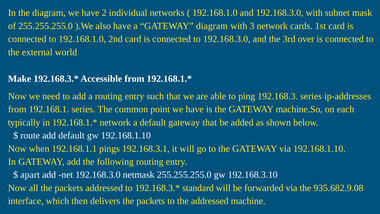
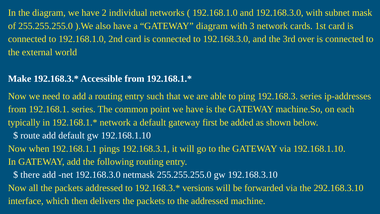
gateway that: that -> first
apart: apart -> there
standard: standard -> versions
935.682.9.08: 935.682.9.08 -> 292.168.3.10
